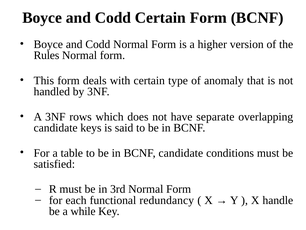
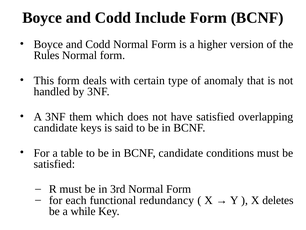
Codd Certain: Certain -> Include
rows: rows -> them
have separate: separate -> satisfied
handle: handle -> deletes
